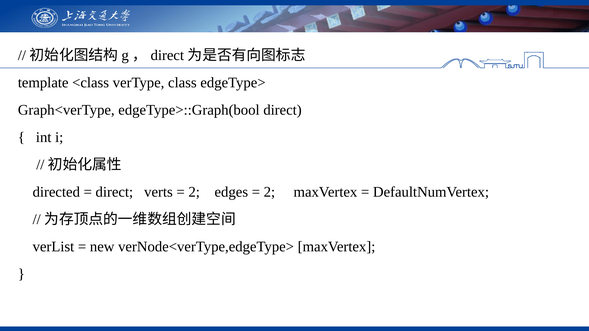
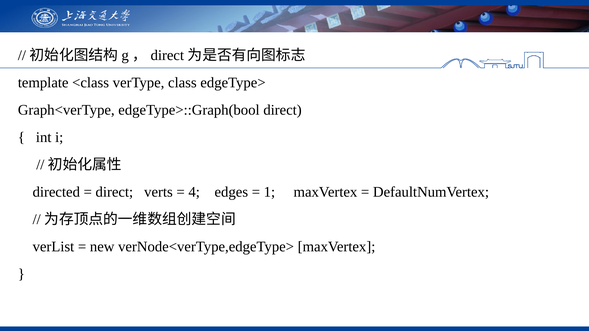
2 at (194, 192): 2 -> 4
2 at (269, 192): 2 -> 1
